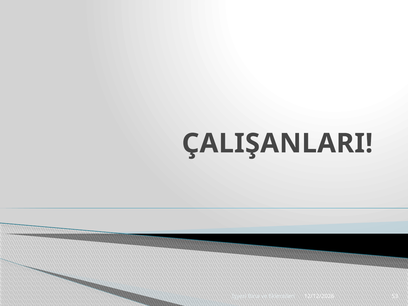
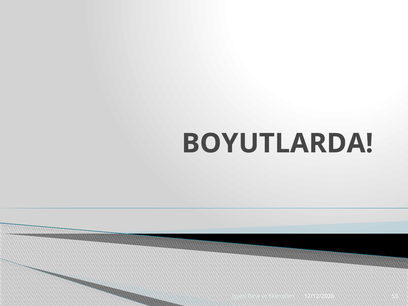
ÇALIŞANLARI: ÇALIŞANLARI -> BOYUTLARDA
